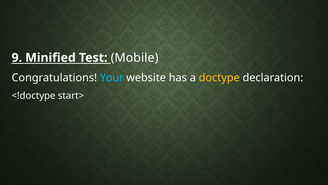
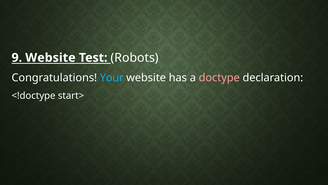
9 Minified: Minified -> Website
Mobile: Mobile -> Robots
doctype colour: yellow -> pink
